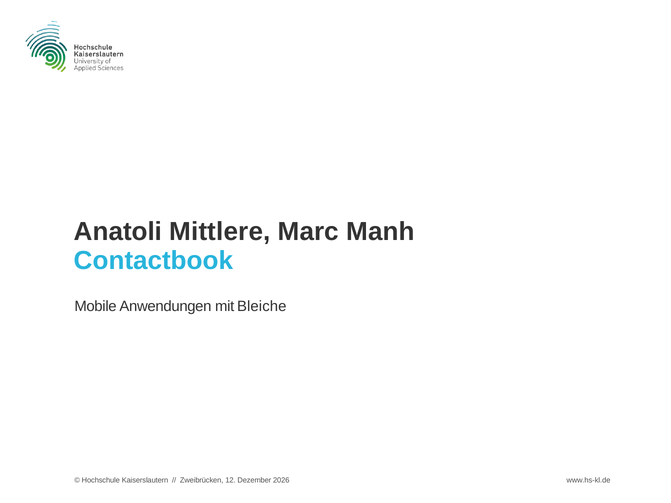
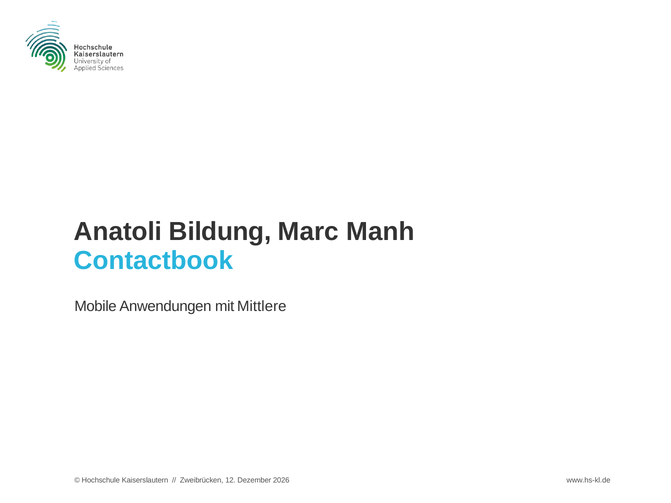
Mittlere: Mittlere -> Bildung
Bleiche: Bleiche -> Mittlere
